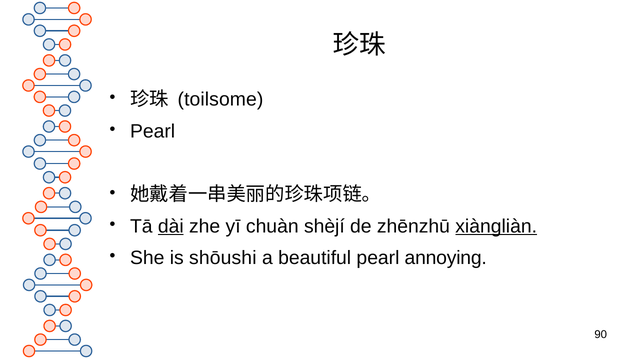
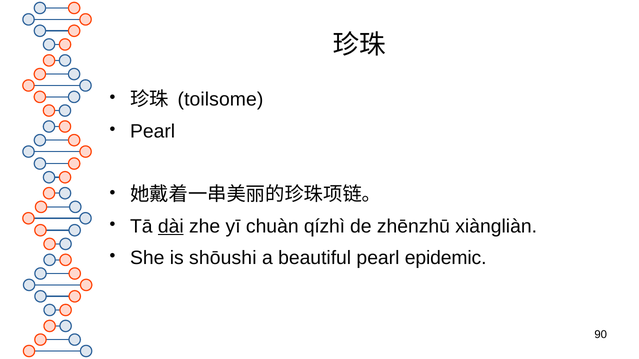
shèjí: shèjí -> qízhì
xiàngliàn underline: present -> none
annoying: annoying -> epidemic
